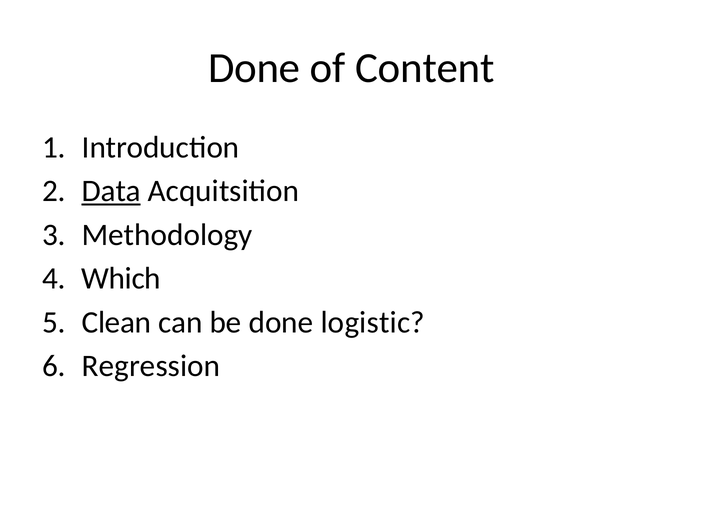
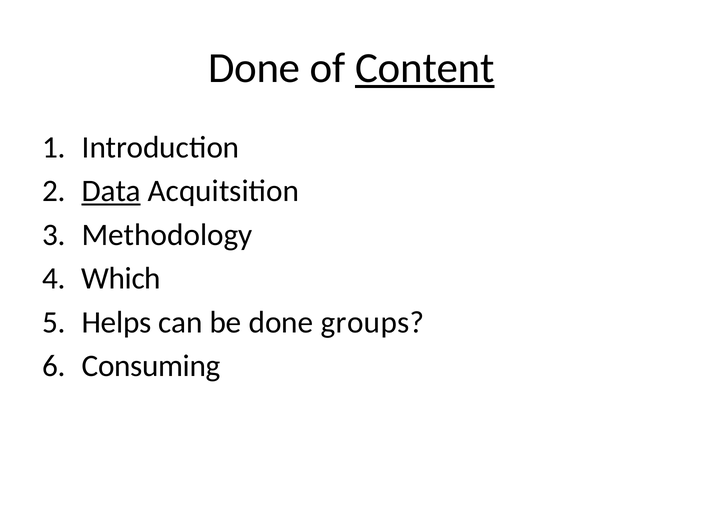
Content underline: none -> present
Clean: Clean -> Helps
logistic: logistic -> groups
Regression: Regression -> Consuming
